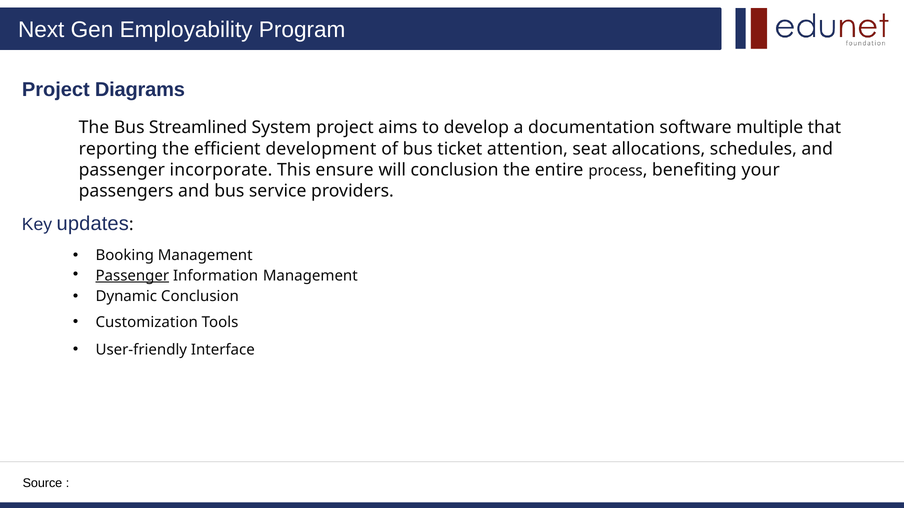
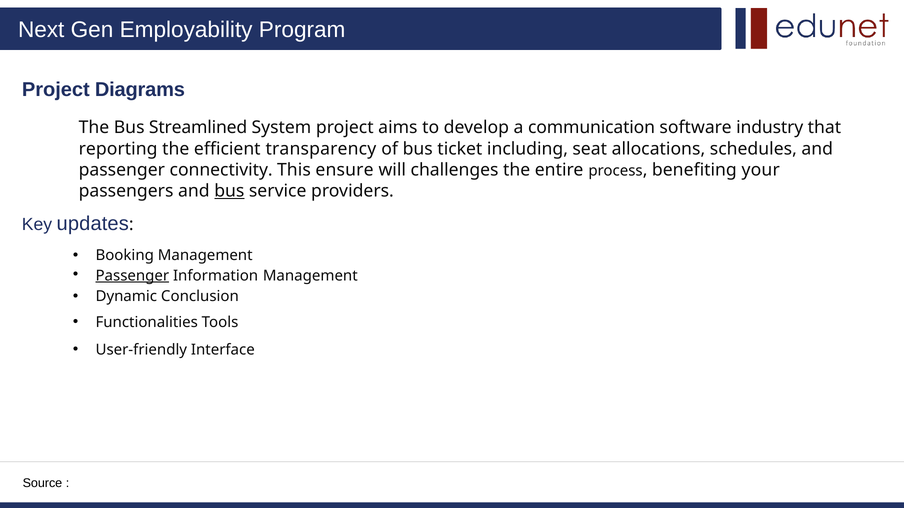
documentation: documentation -> communication
multiple: multiple -> industry
development: development -> transparency
attention: attention -> including
incorporate: incorporate -> connectivity
will conclusion: conclusion -> challenges
bus at (229, 191) underline: none -> present
Customization: Customization -> Functionalities
